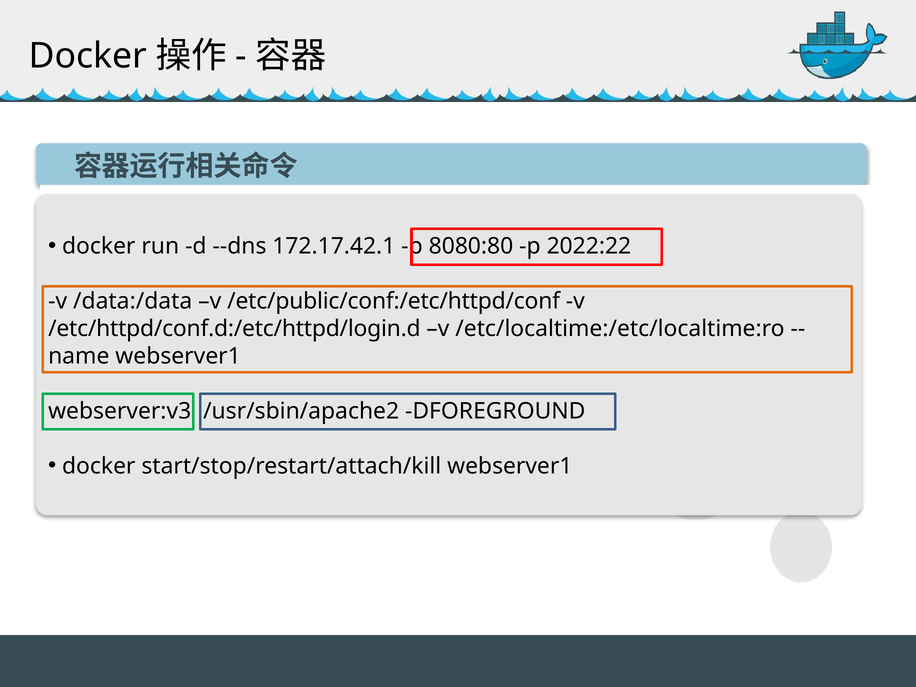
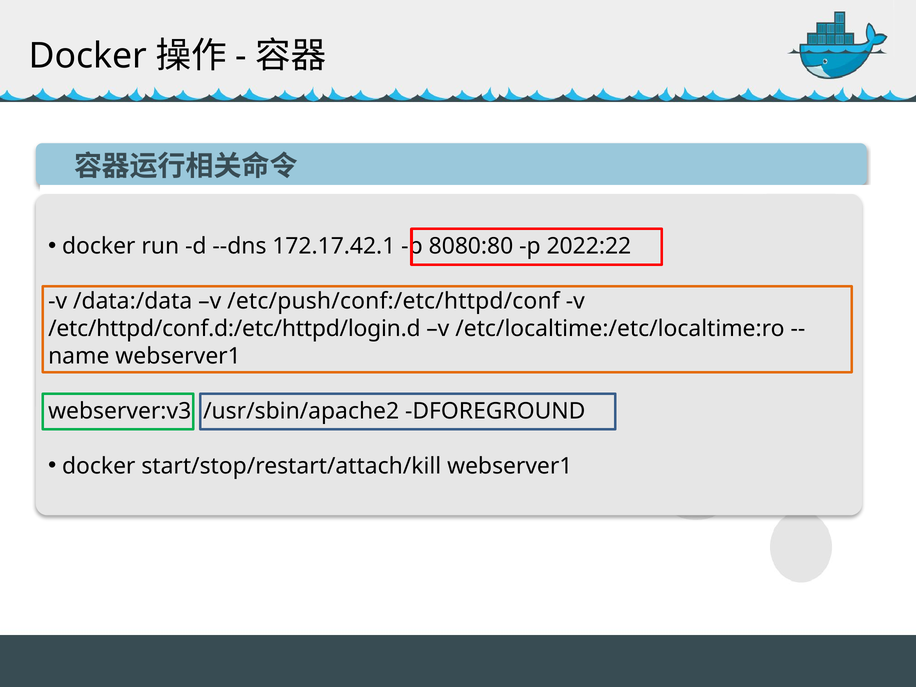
/etc/public/conf:/etc/httpd/conf: /etc/public/conf:/etc/httpd/conf -> /etc/push/conf:/etc/httpd/conf
